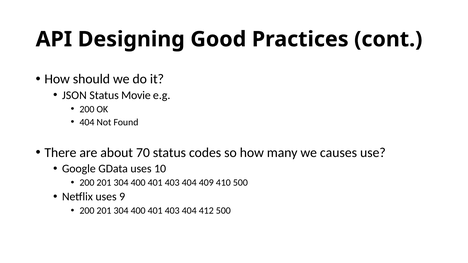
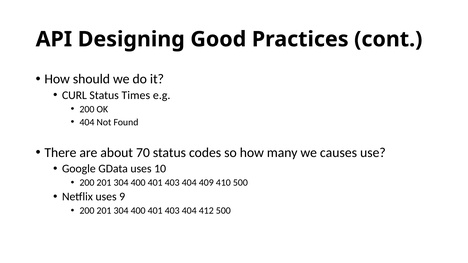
JSON: JSON -> CURL
Movie: Movie -> Times
